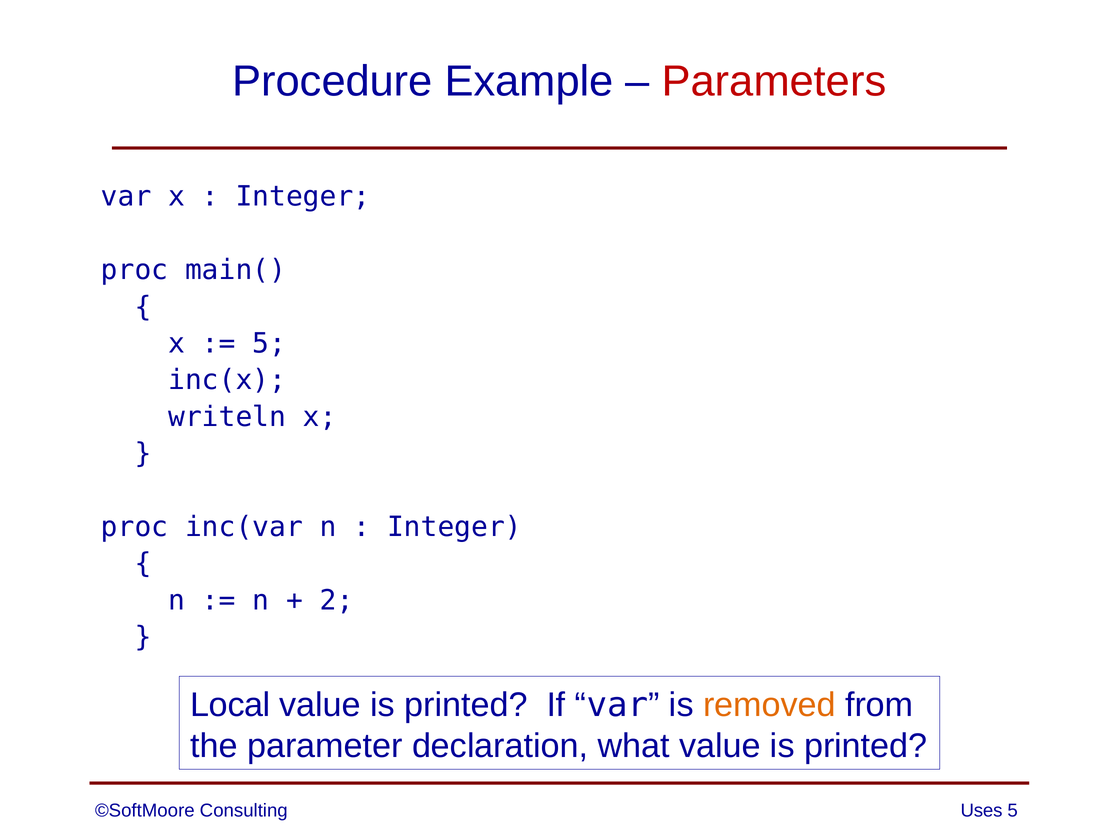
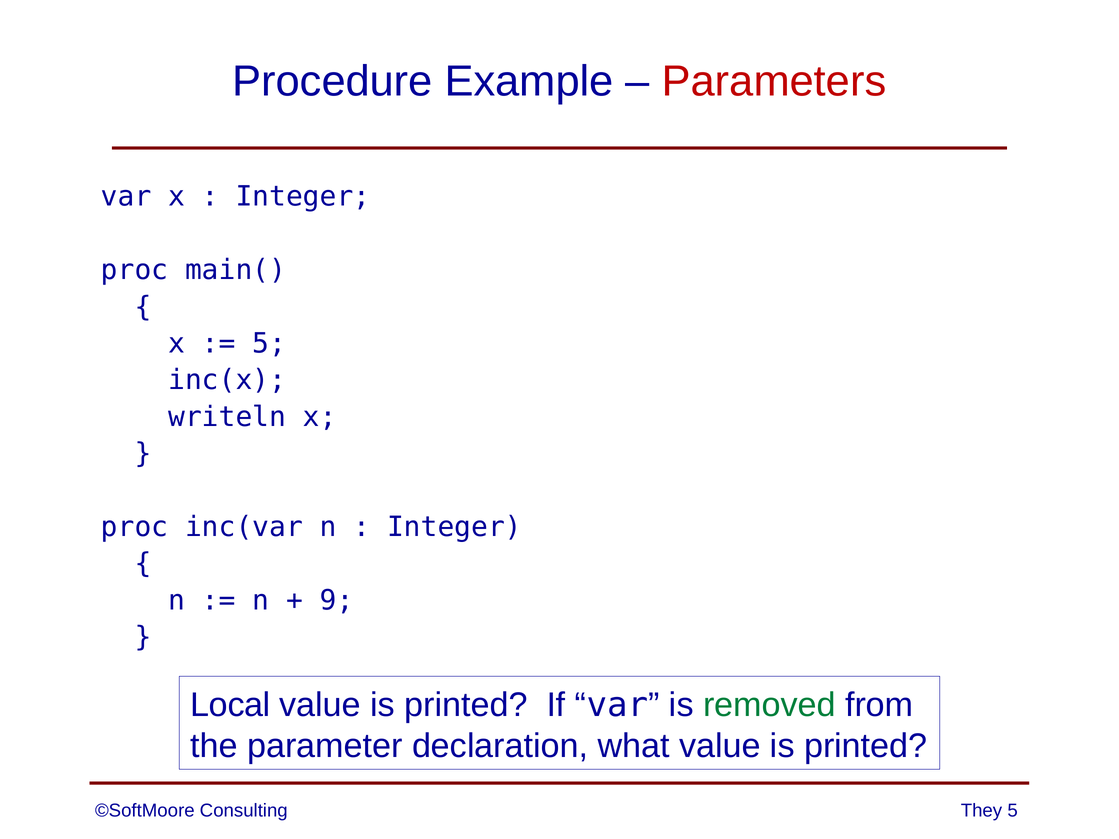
2: 2 -> 9
removed colour: orange -> green
Uses: Uses -> They
